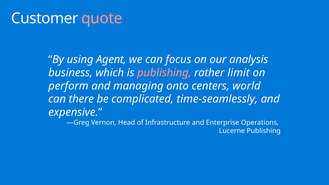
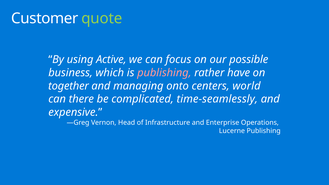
quote colour: pink -> light green
Agent: Agent -> Active
analysis: analysis -> possible
limit: limit -> have
perform: perform -> together
